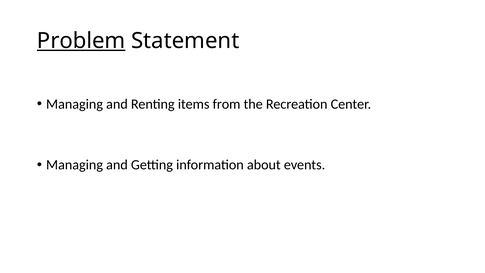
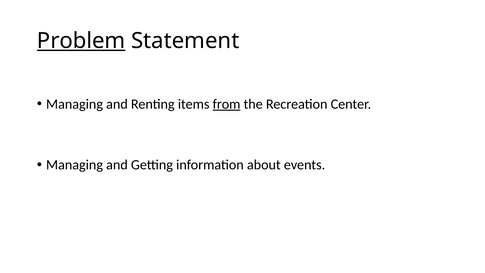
from underline: none -> present
